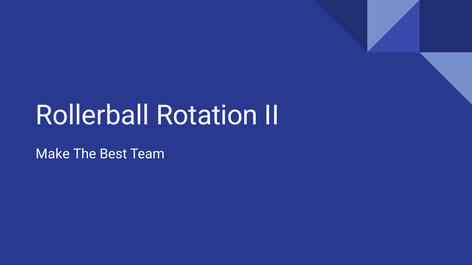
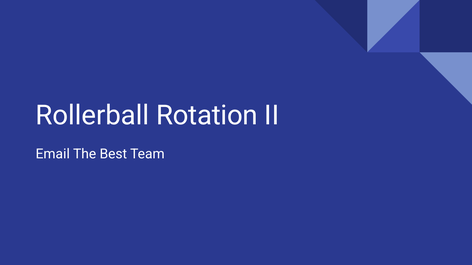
Make: Make -> Email
